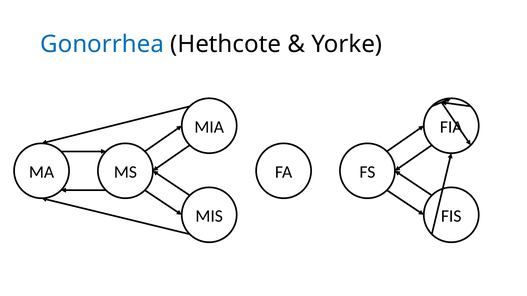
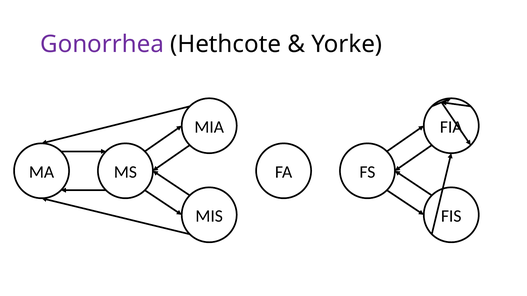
Gonorrhea colour: blue -> purple
